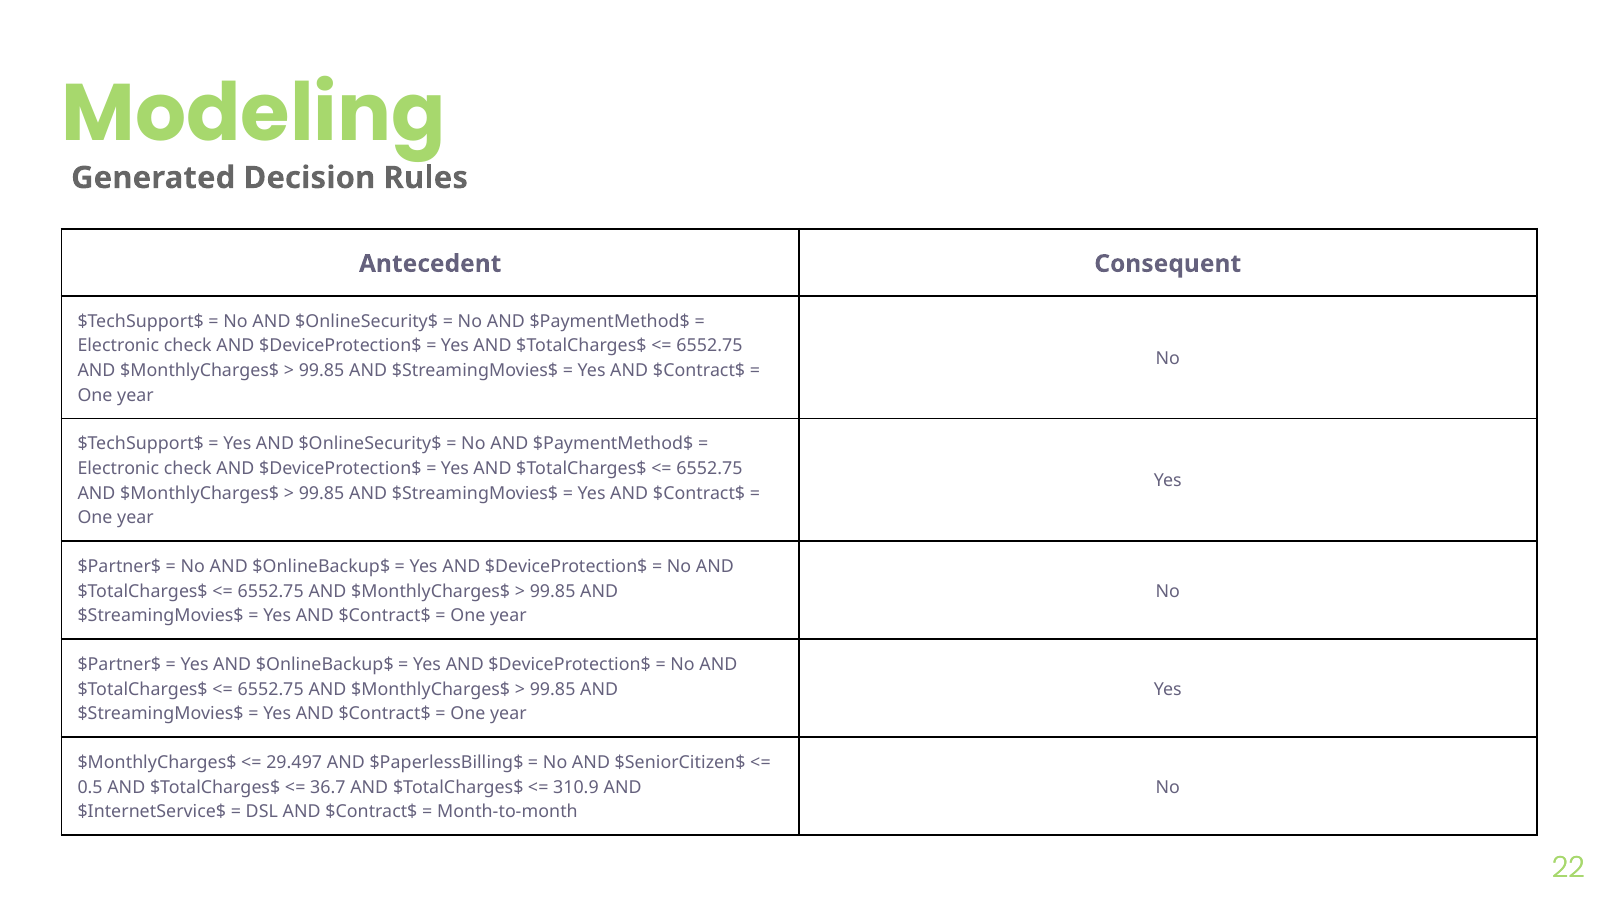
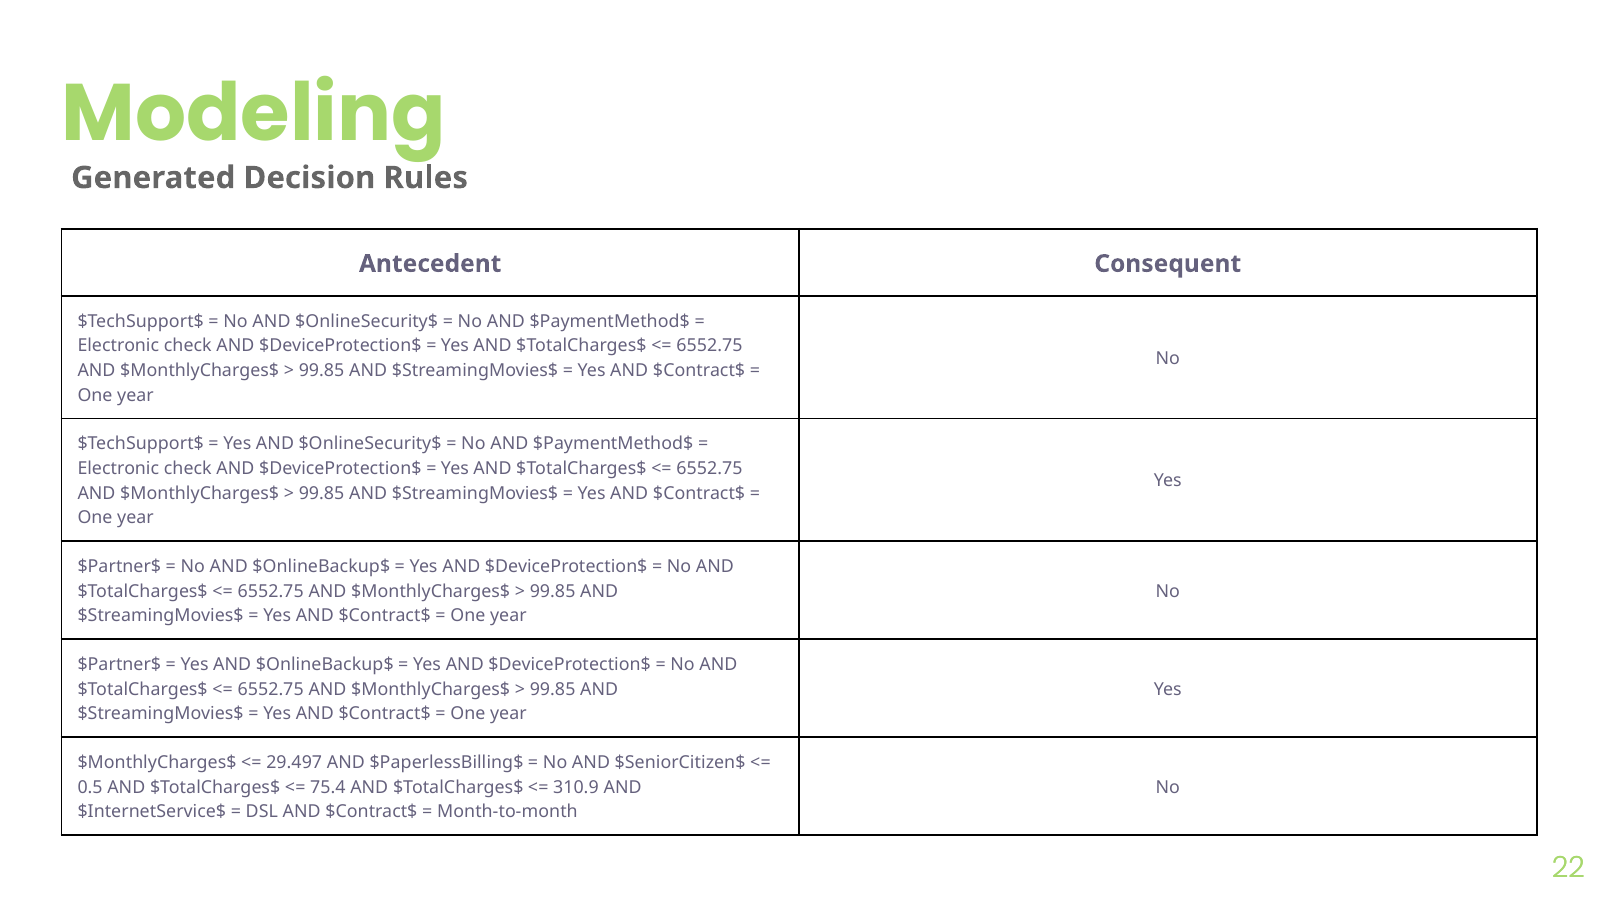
36.7: 36.7 -> 75.4
